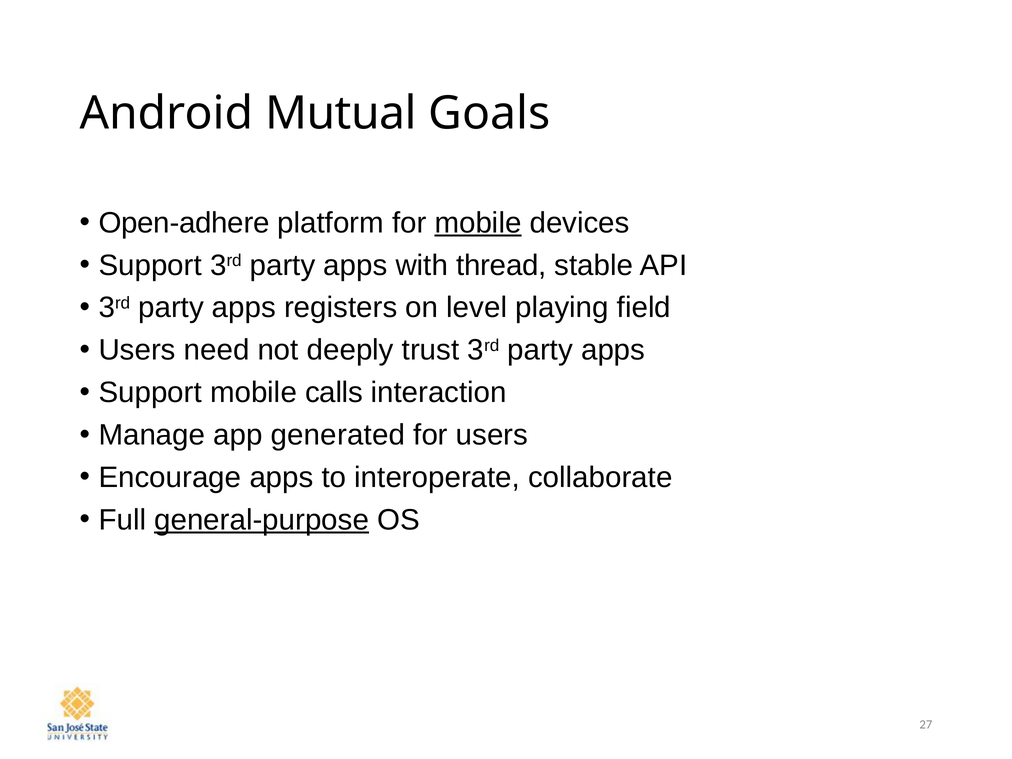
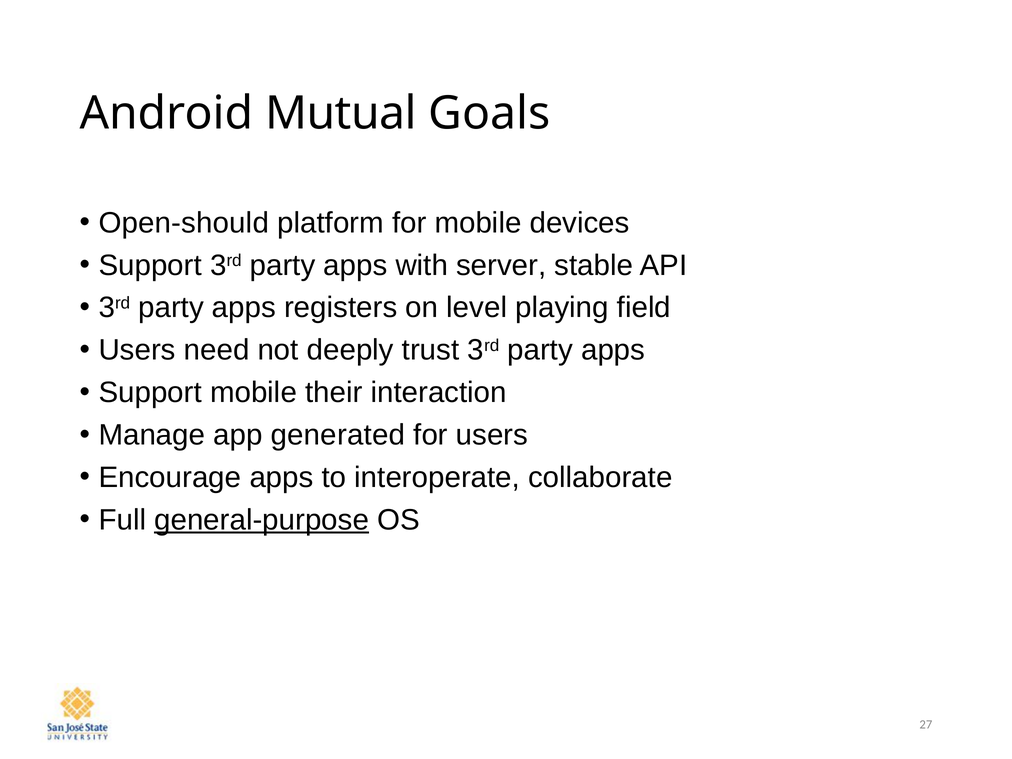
Open-adhere: Open-adhere -> Open-should
mobile at (478, 223) underline: present -> none
thread: thread -> server
calls: calls -> their
